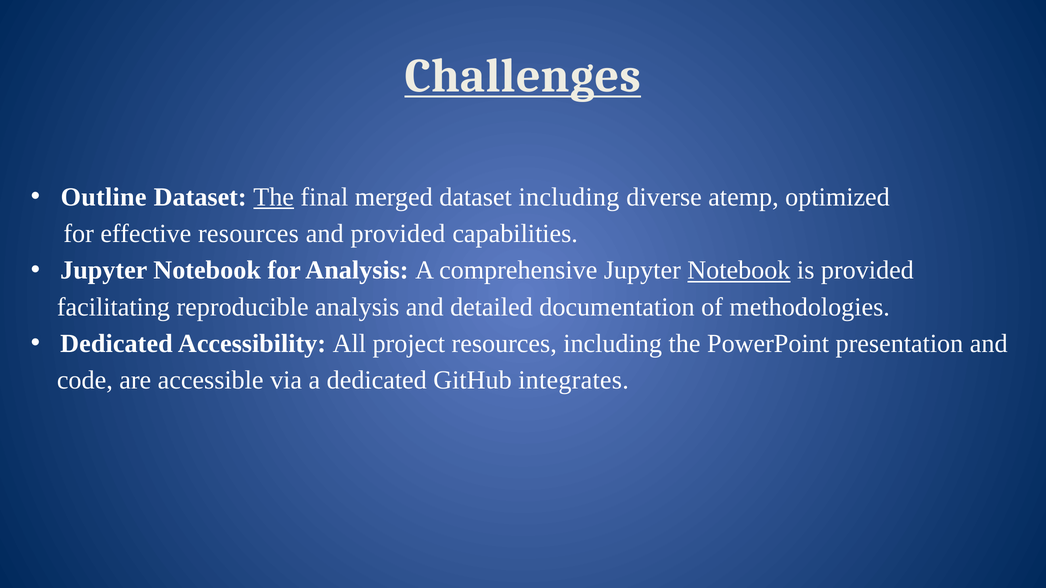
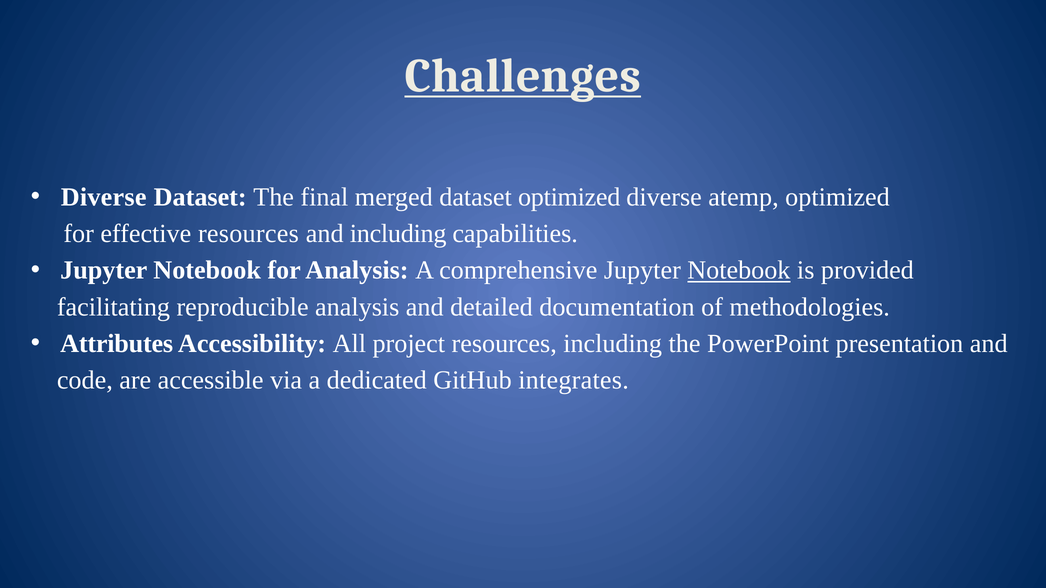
Outline at (104, 197): Outline -> Diverse
The at (274, 197) underline: present -> none
dataset including: including -> optimized
and provided: provided -> including
Dedicated at (117, 344): Dedicated -> Attributes
